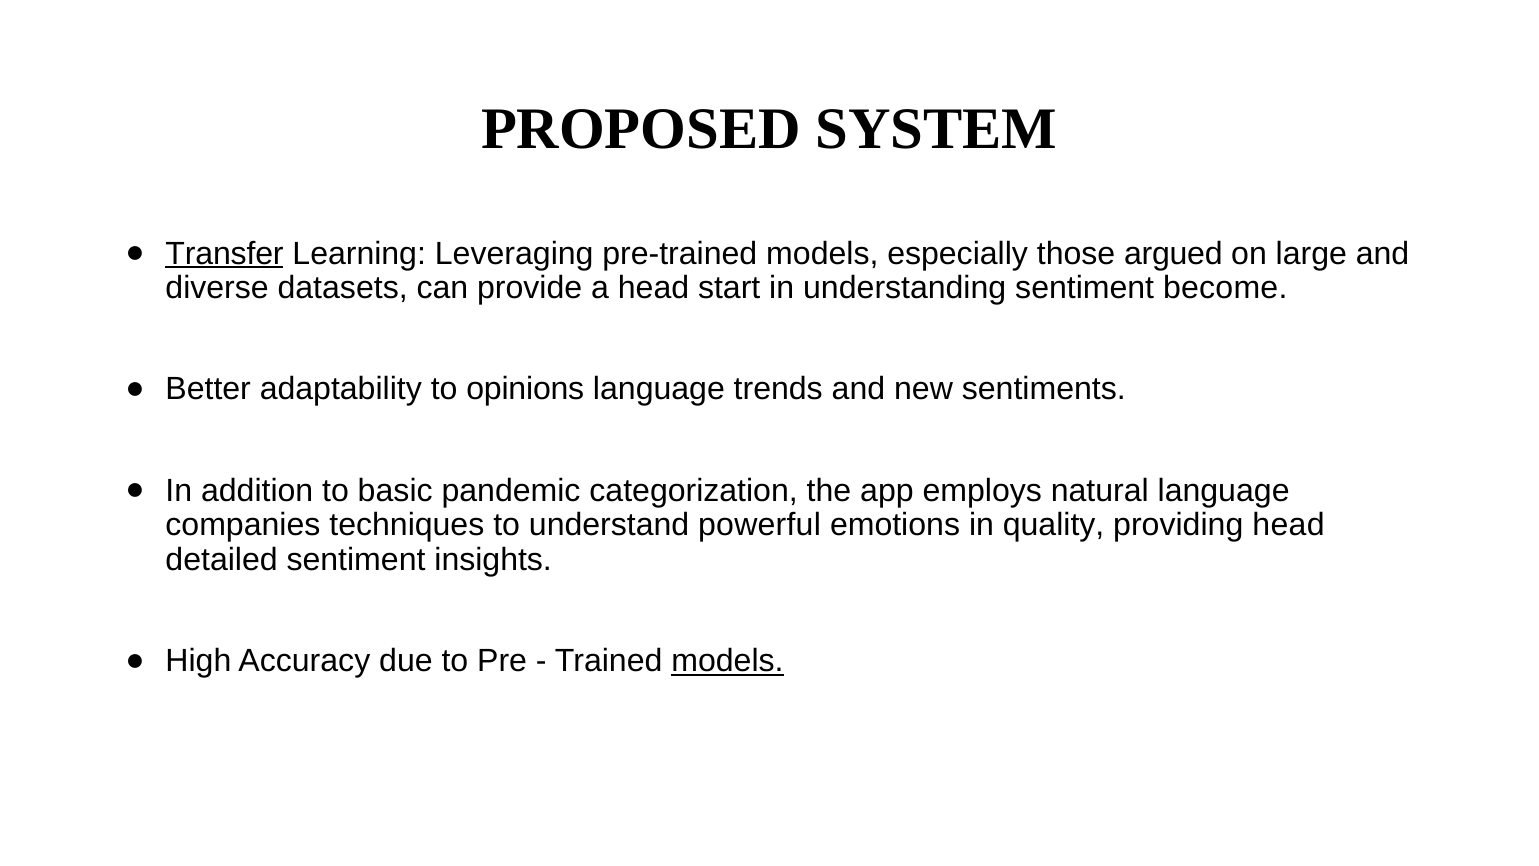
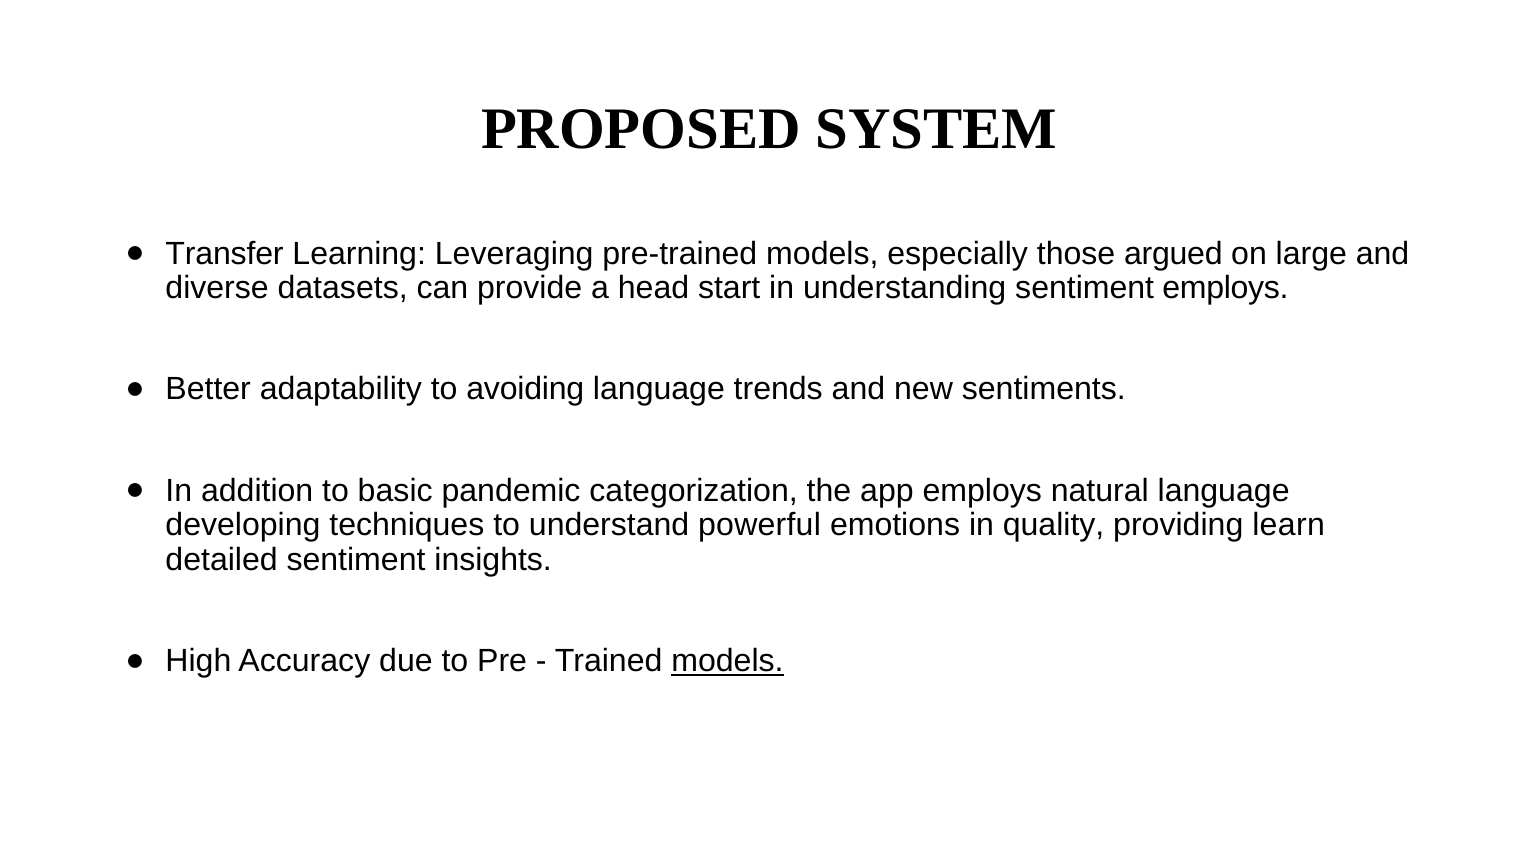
Transfer underline: present -> none
sentiment become: become -> employs
opinions: opinions -> avoiding
companies: companies -> developing
providing head: head -> learn
